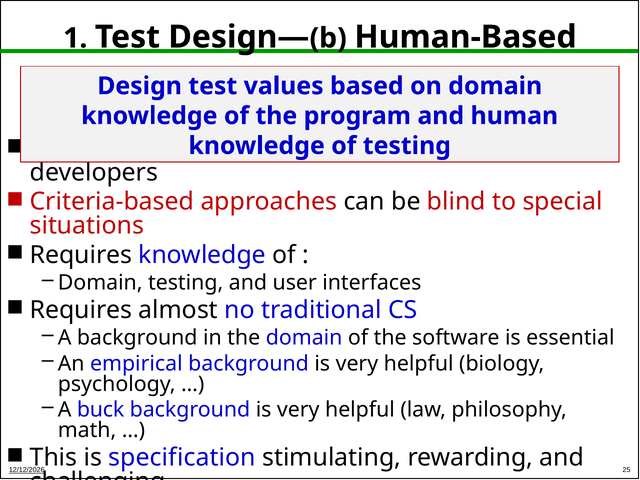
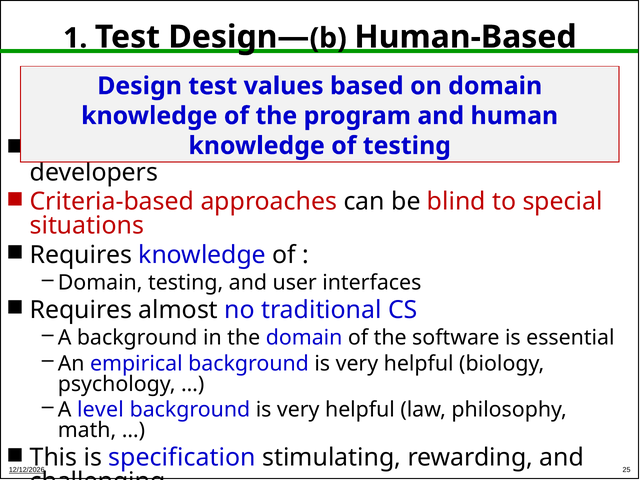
buck: buck -> level
